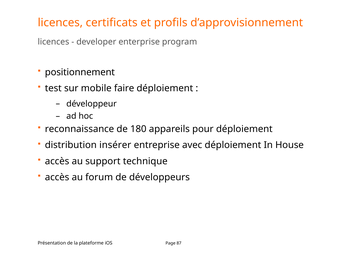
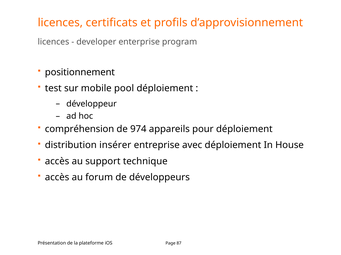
faire: faire -> pool
reconnaissance: reconnaissance -> compréhension
180: 180 -> 974
